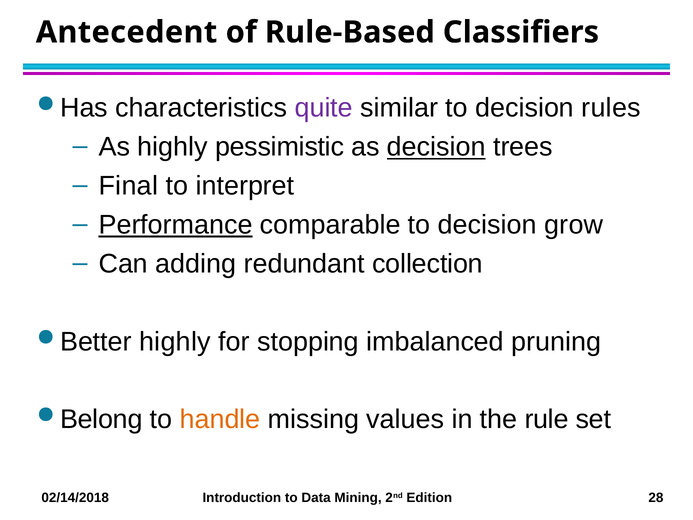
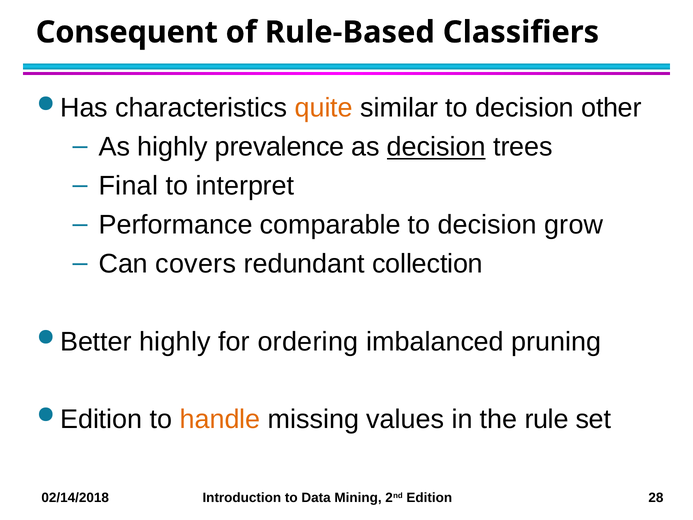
Antecedent: Antecedent -> Consequent
quite colour: purple -> orange
rules: rules -> other
pessimistic: pessimistic -> prevalence
Performance underline: present -> none
adding: adding -> covers
stopping: stopping -> ordering
Belong at (101, 419): Belong -> Edition
